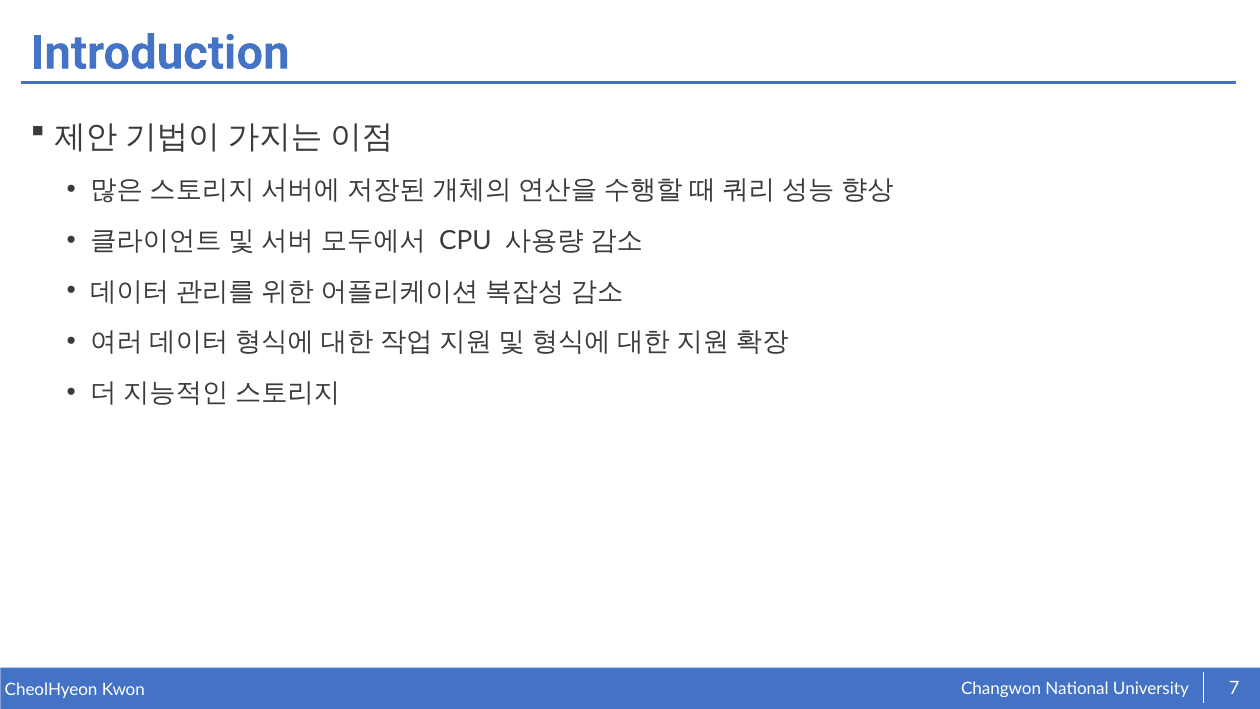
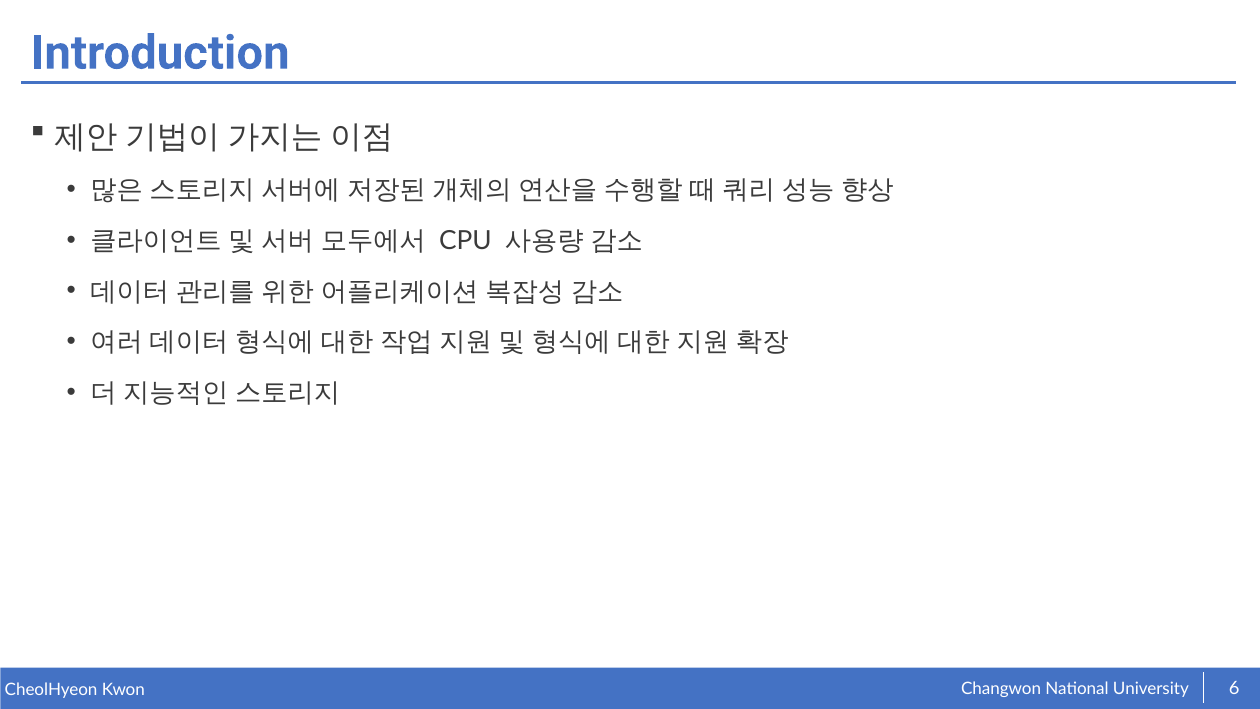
7: 7 -> 6
